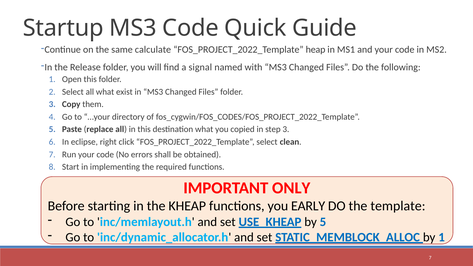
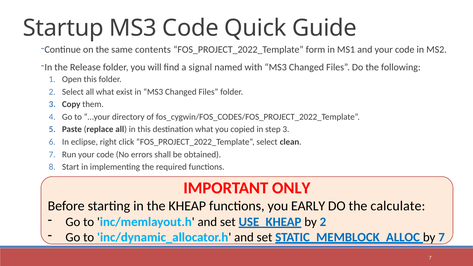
calculate: calculate -> contents
heap: heap -> form
template: template -> calculate
by 5: 5 -> 2
by 1: 1 -> 7
